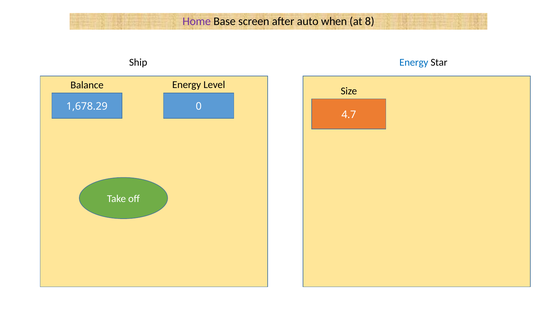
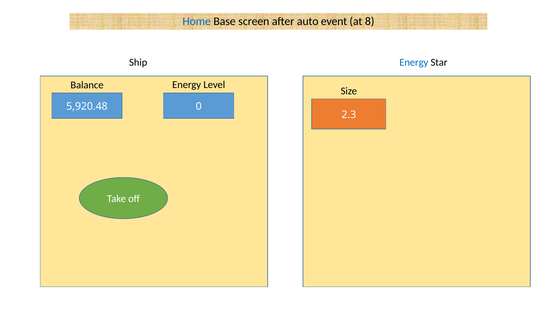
Home colour: purple -> blue
when: when -> event
1,678.29: 1,678.29 -> 5,920.48
4.7: 4.7 -> 2.3
